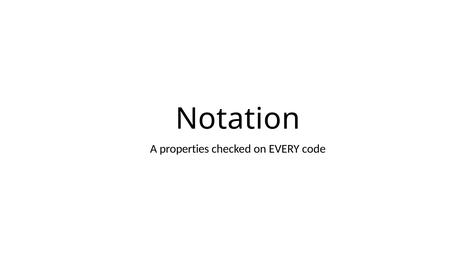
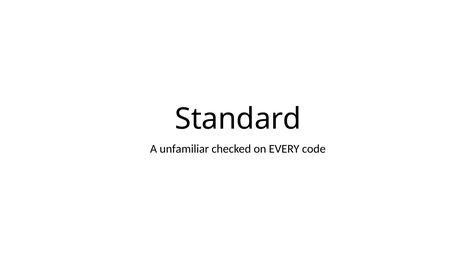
Notation: Notation -> Standard
properties: properties -> unfamiliar
